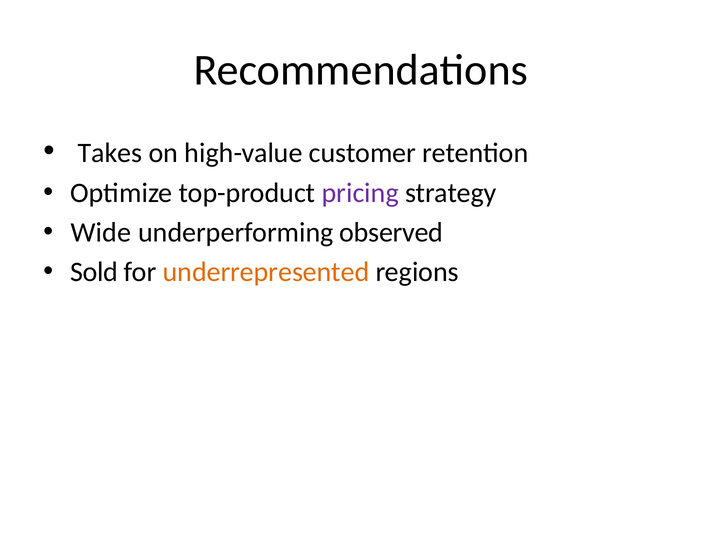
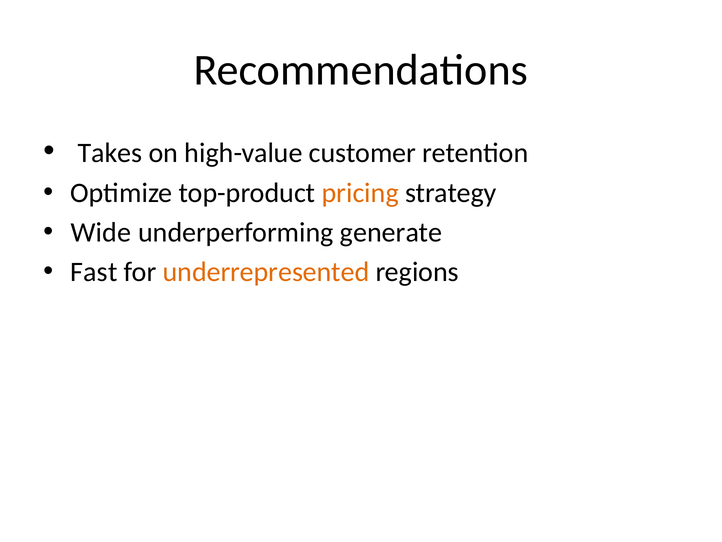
pricing colour: purple -> orange
observed: observed -> generate
Sold: Sold -> Fast
